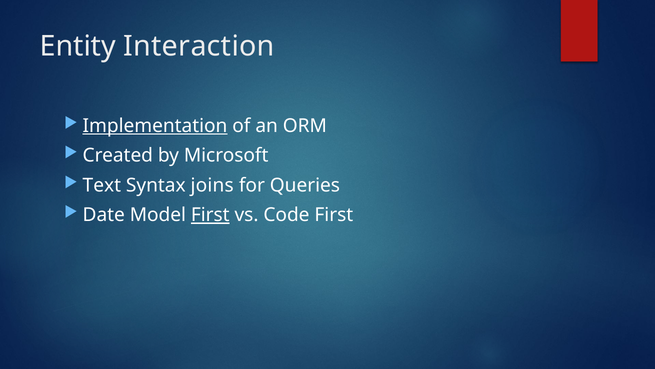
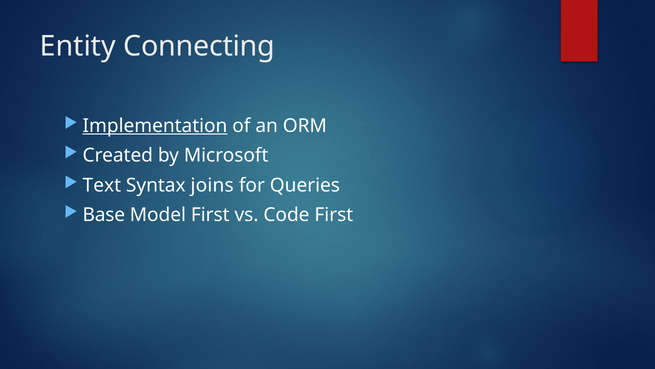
Interaction: Interaction -> Connecting
Date: Date -> Base
First at (210, 215) underline: present -> none
